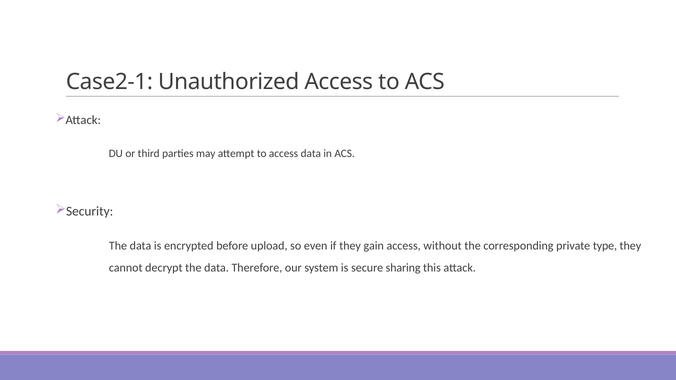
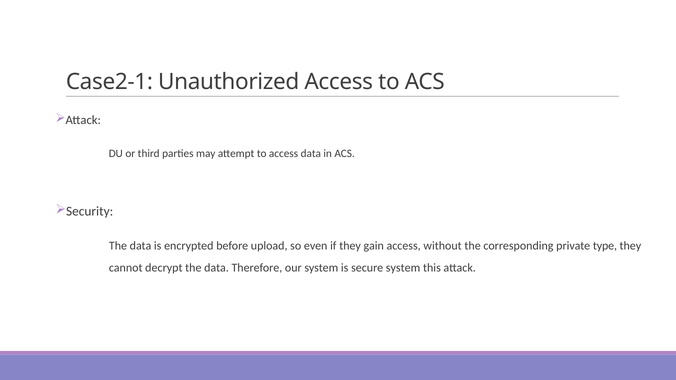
secure sharing: sharing -> system
